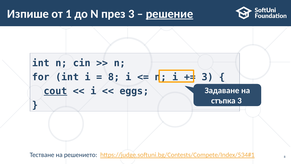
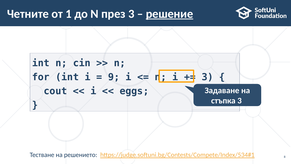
Изпише: Изпише -> Четните
8 at (114, 77): 8 -> 9
cout underline: present -> none
